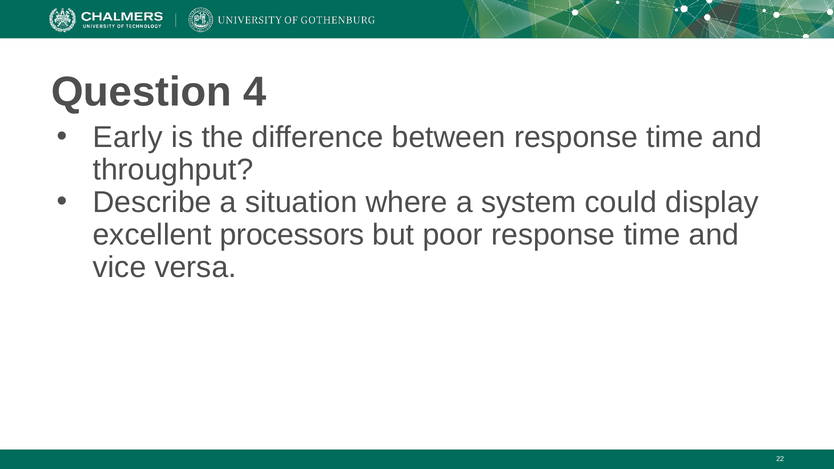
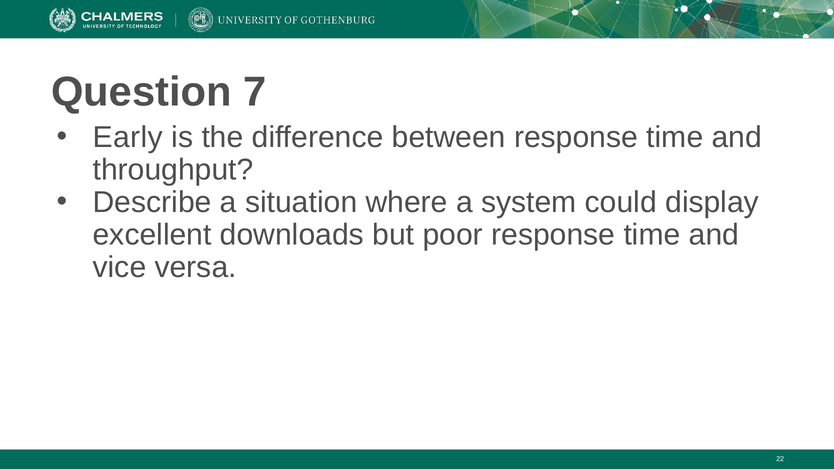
4: 4 -> 7
processors: processors -> downloads
